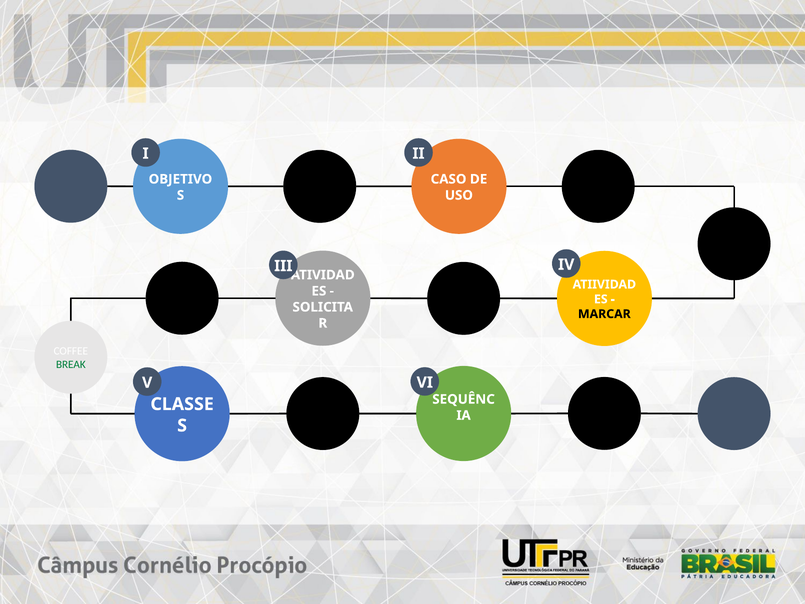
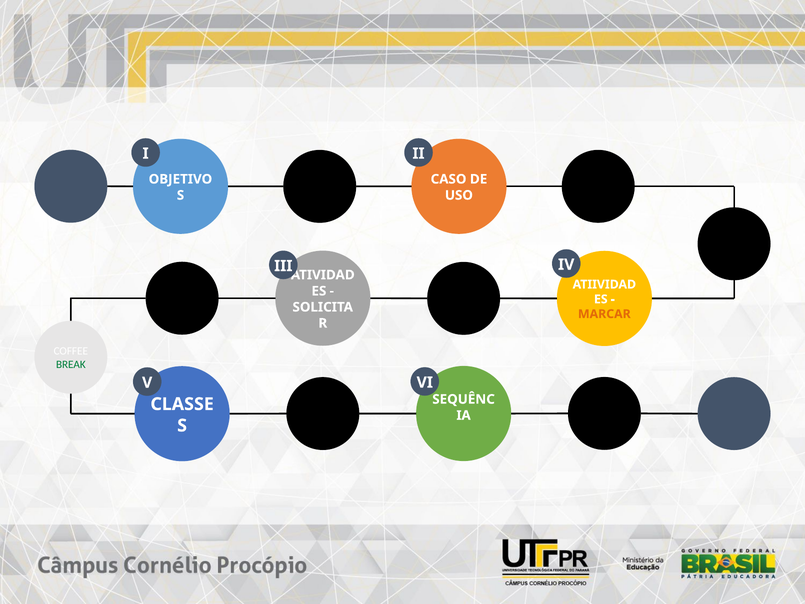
MARCAR colour: black -> orange
